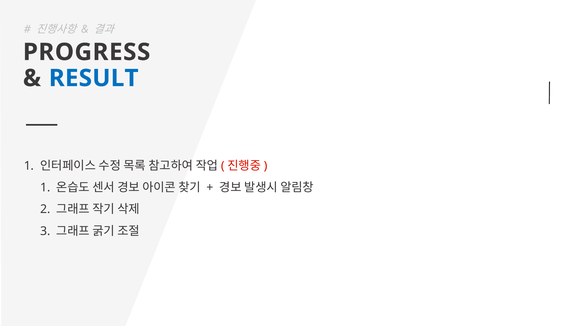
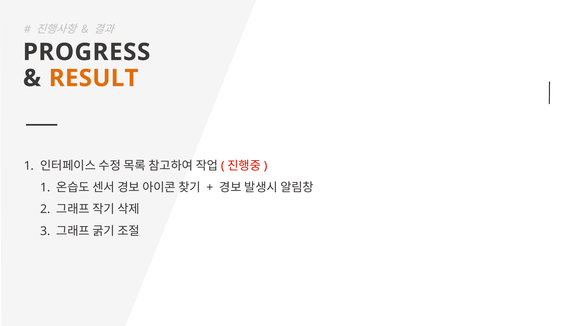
RESULT colour: blue -> orange
